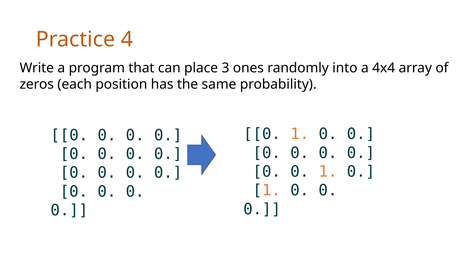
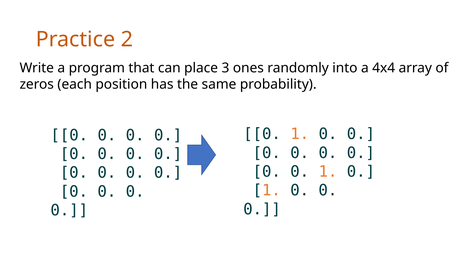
4: 4 -> 2
